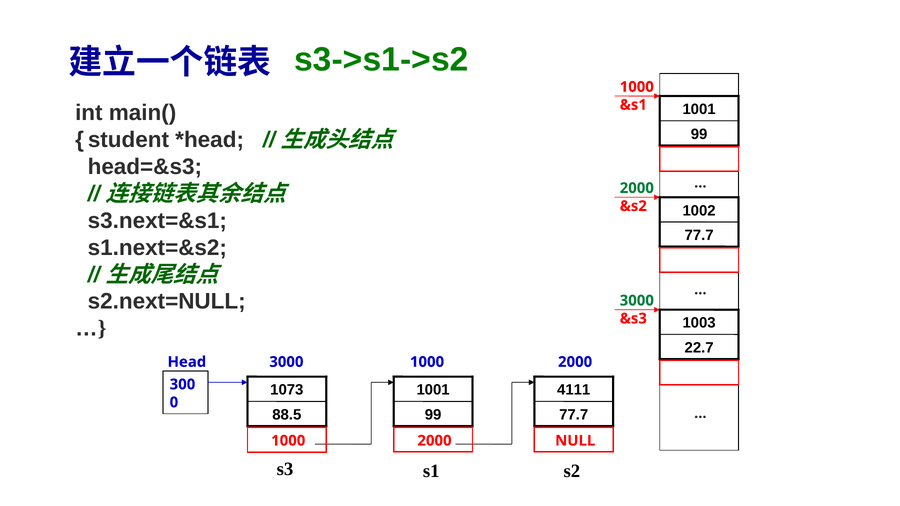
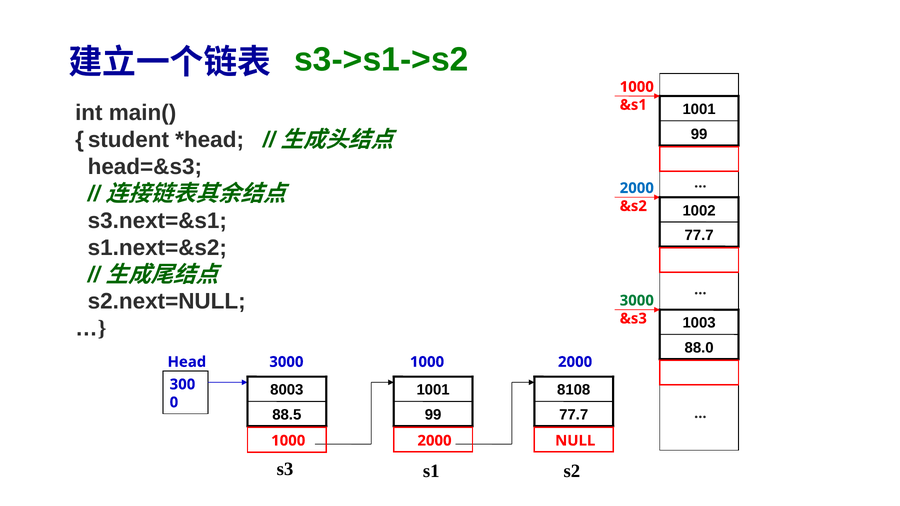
2000 at (637, 188) colour: green -> blue
22.7: 22.7 -> 88.0
1073: 1073 -> 8003
4111: 4111 -> 8108
